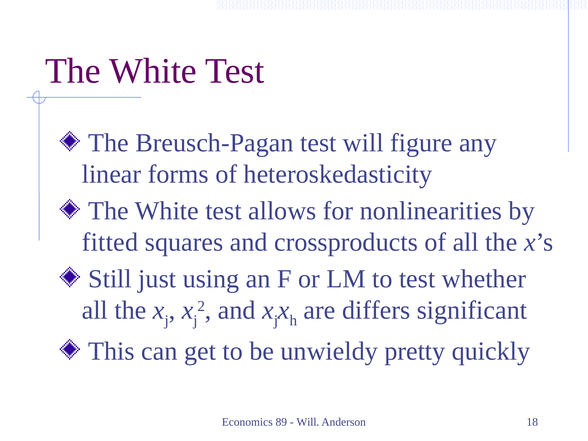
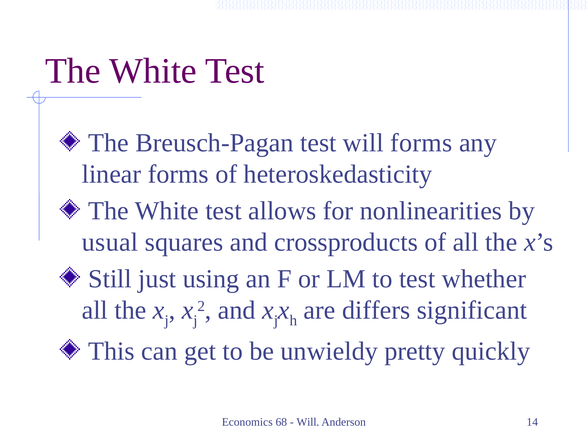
will figure: figure -> forms
fitted: fitted -> usual
89: 89 -> 68
18: 18 -> 14
